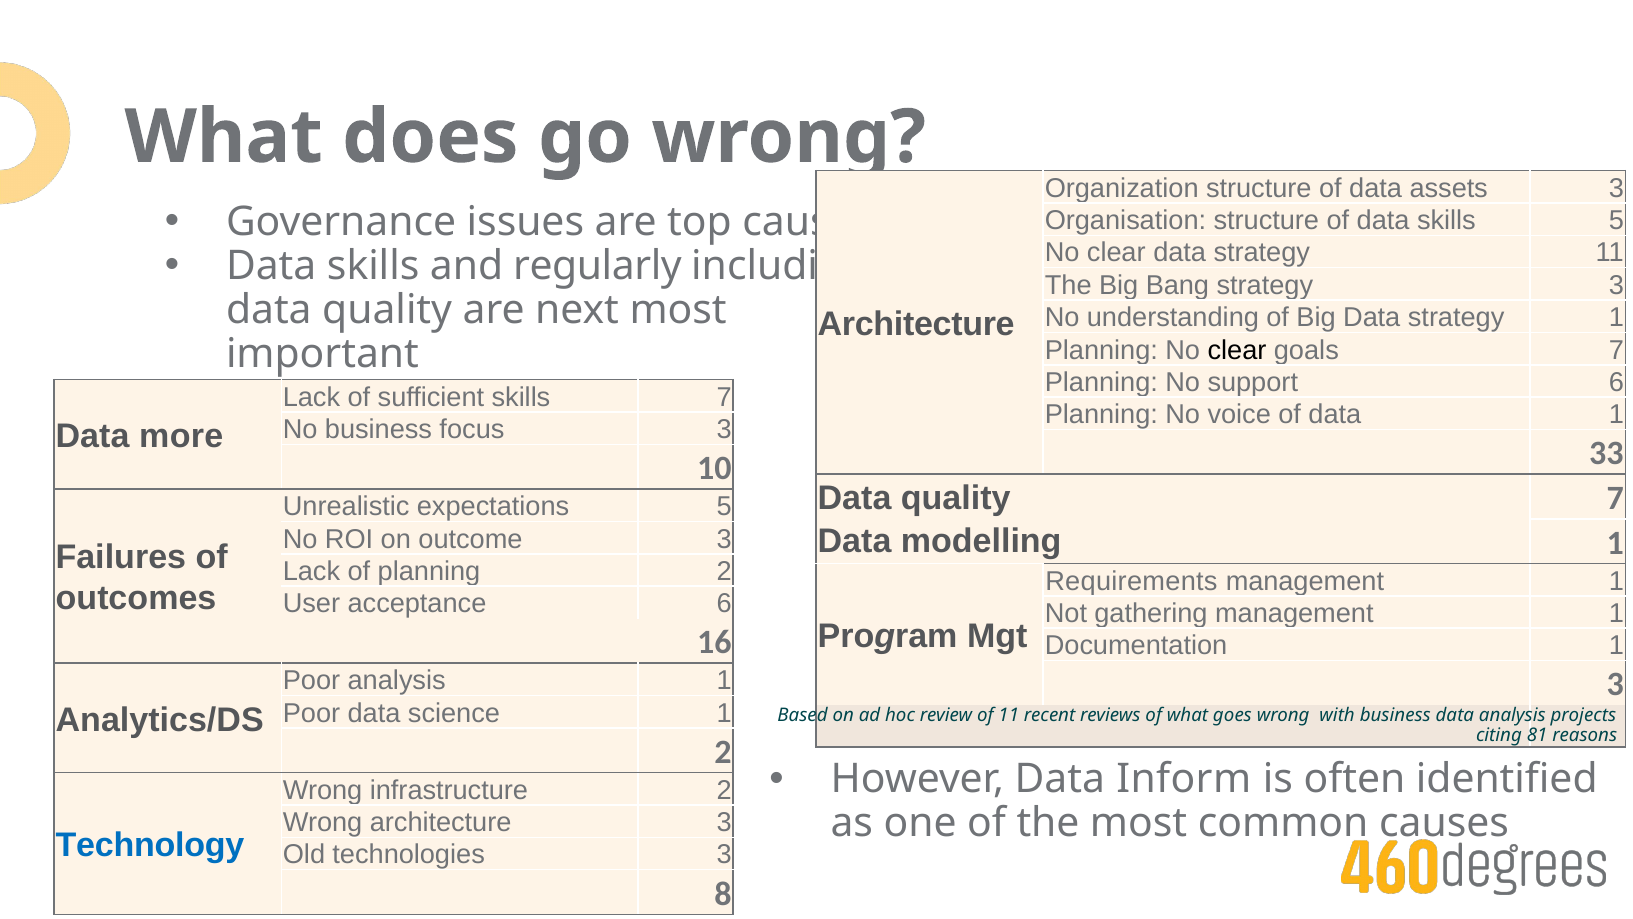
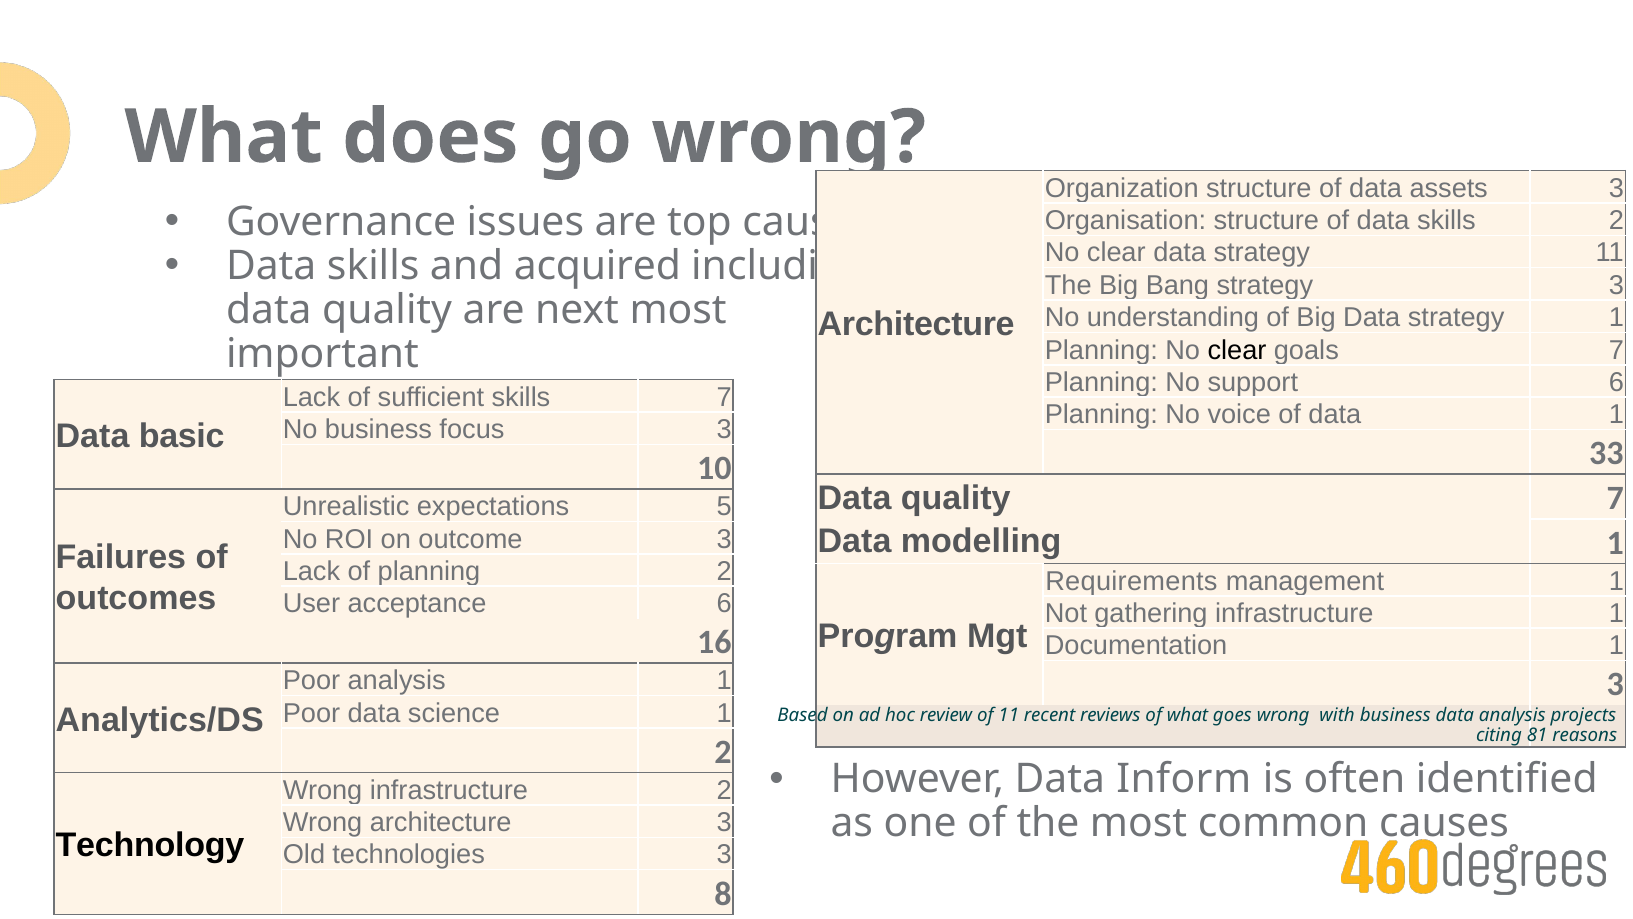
skills 5: 5 -> 2
regularly: regularly -> acquired
more: more -> basic
gathering management: management -> infrastructure
Technology colour: blue -> black
